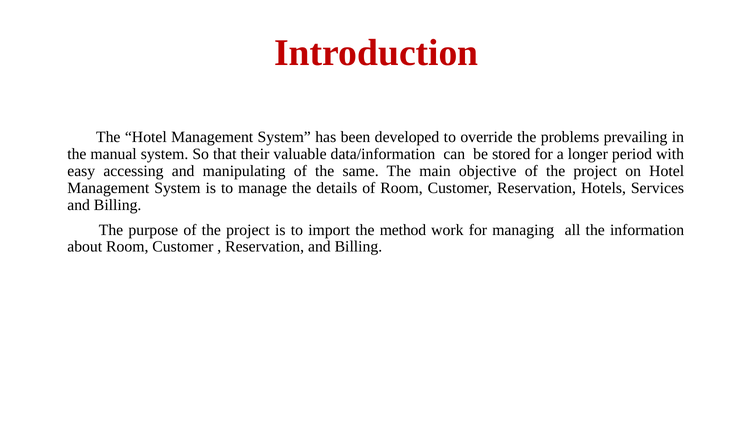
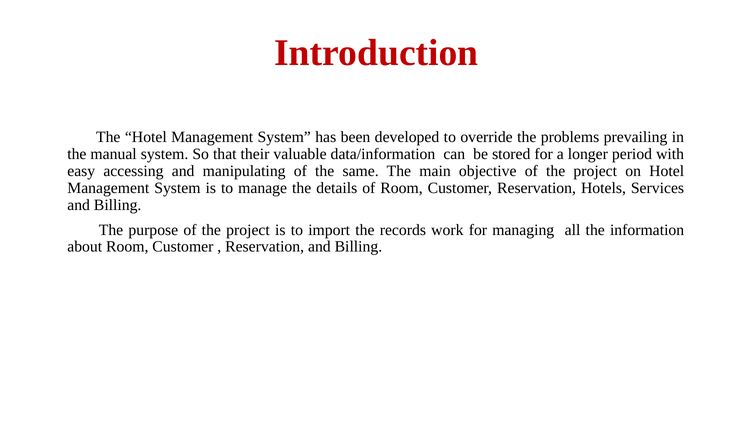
method: method -> records
